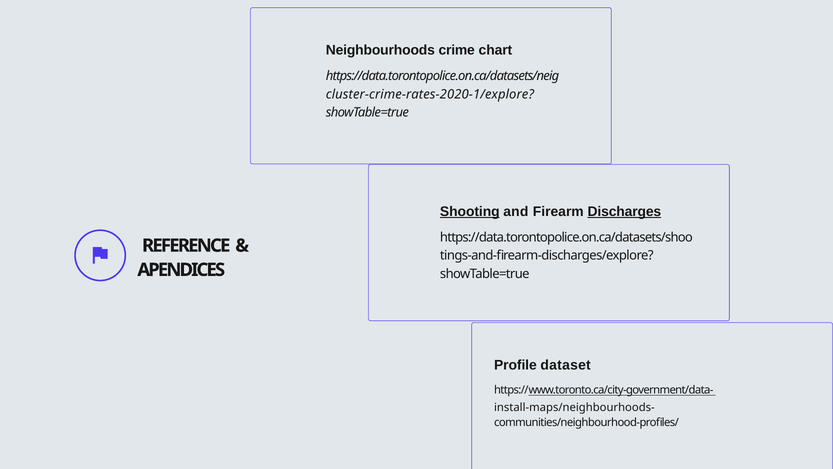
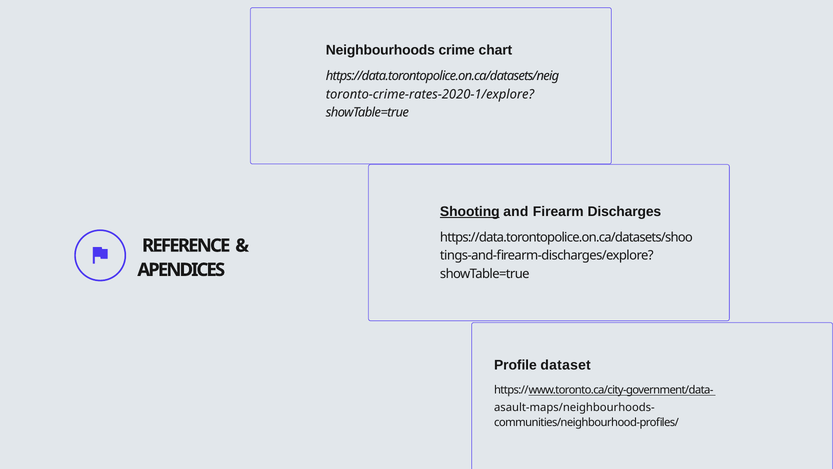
cluster-crime-rates-2020-1/explore: cluster-crime-rates-2020-1/explore -> toronto-crime-rates-2020-1/explore
Discharges underline: present -> none
install-maps/neighbourhoods-: install-maps/neighbourhoods- -> asault-maps/neighbourhoods-
